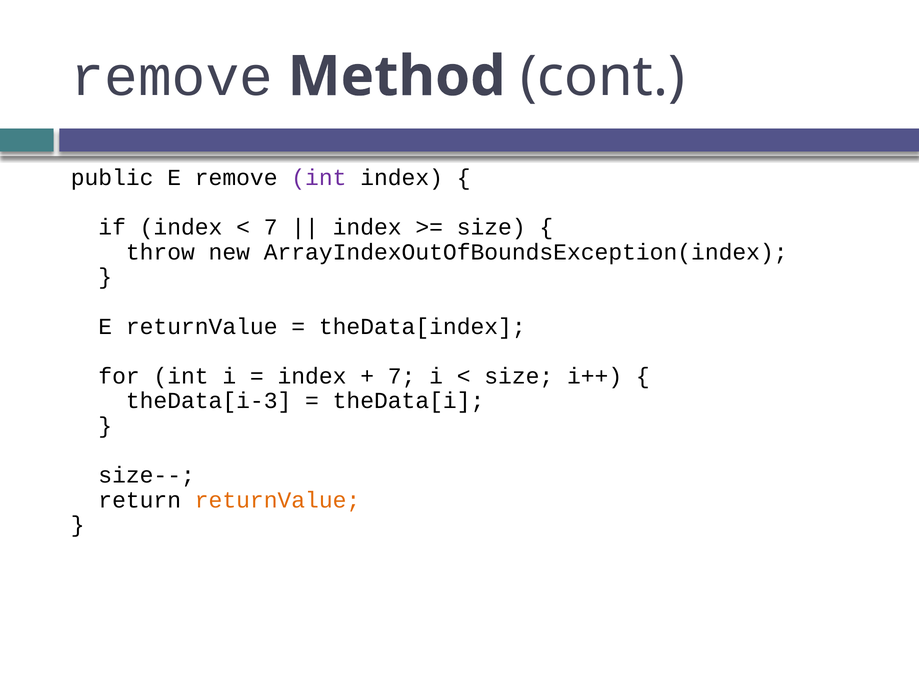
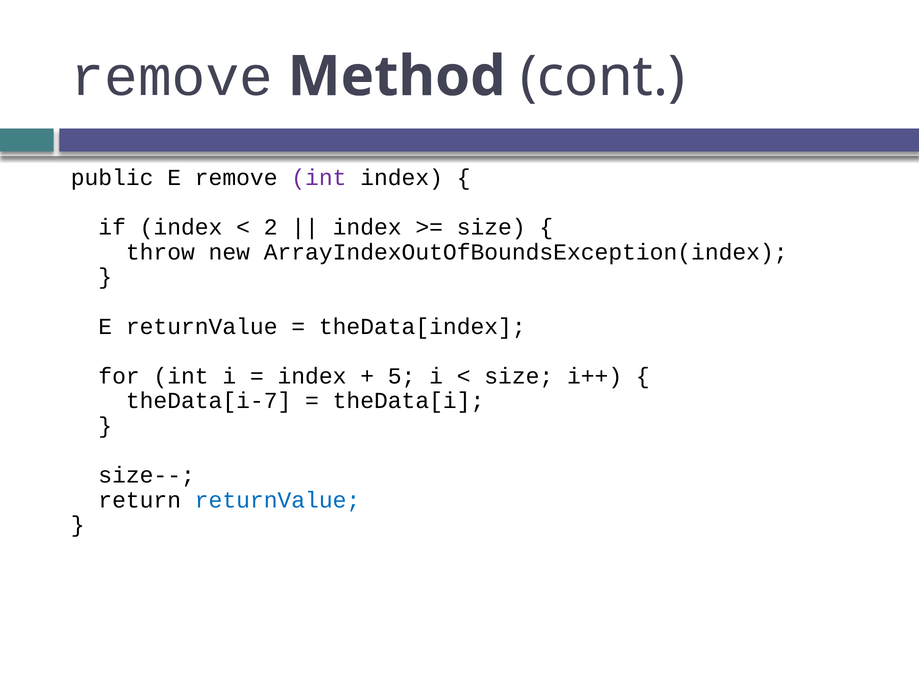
7 at (271, 227): 7 -> 2
7 at (402, 376): 7 -> 5
theData[i-3: theData[i-3 -> theData[i-7
returnValue at (278, 500) colour: orange -> blue
